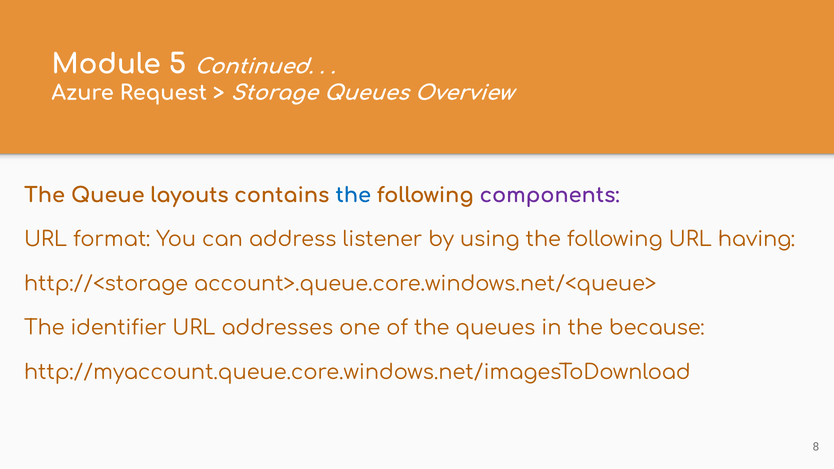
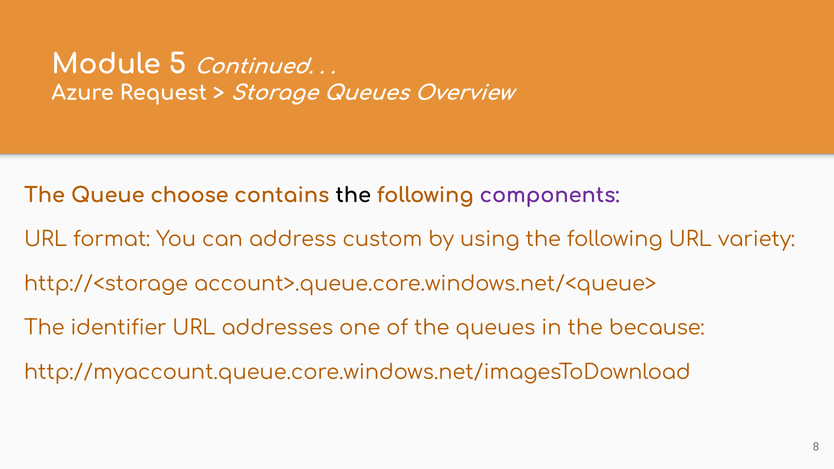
layouts: layouts -> choose
the at (353, 195) colour: blue -> black
listener: listener -> custom
having: having -> variety
